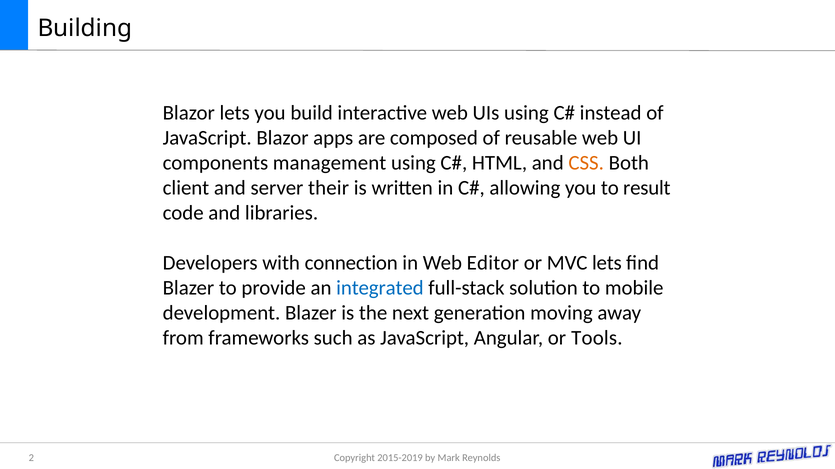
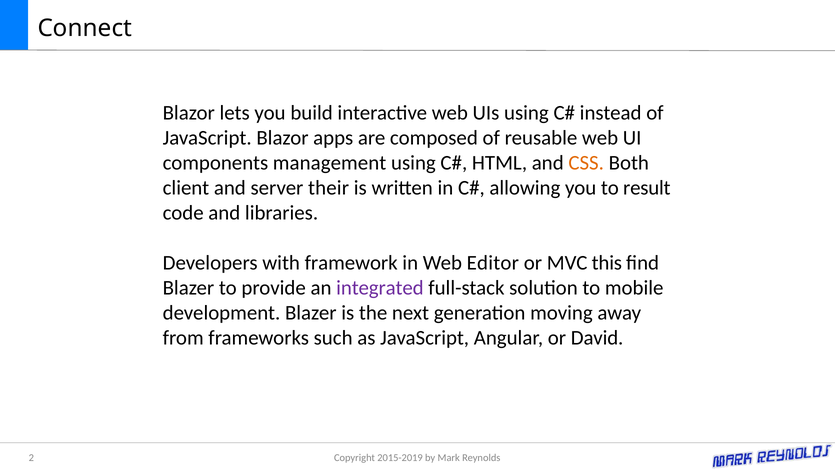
Building: Building -> Connect
connection: connection -> framework
MVC lets: lets -> this
integrated colour: blue -> purple
Tools: Tools -> David
